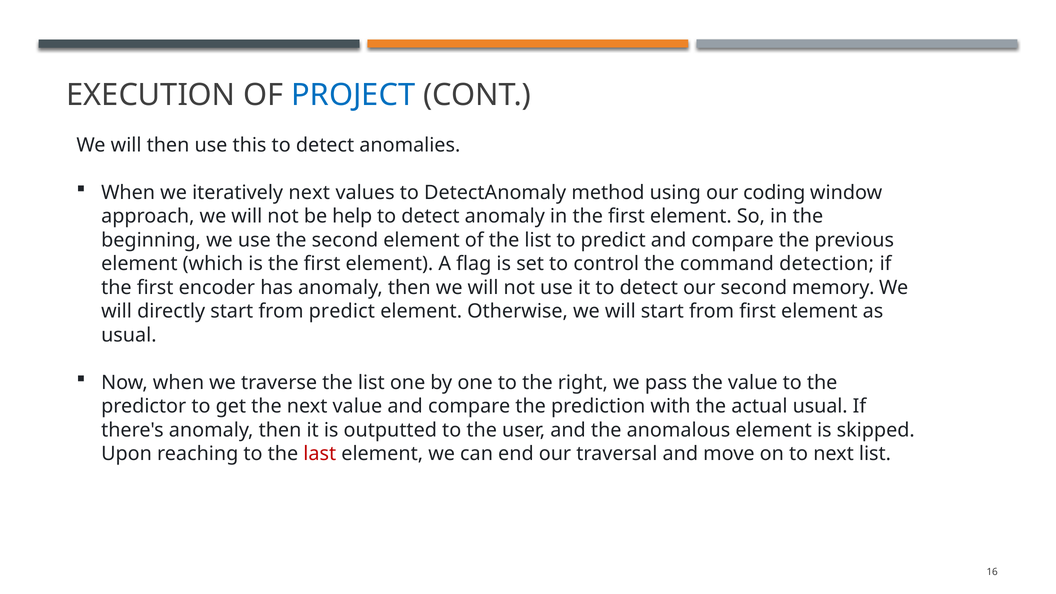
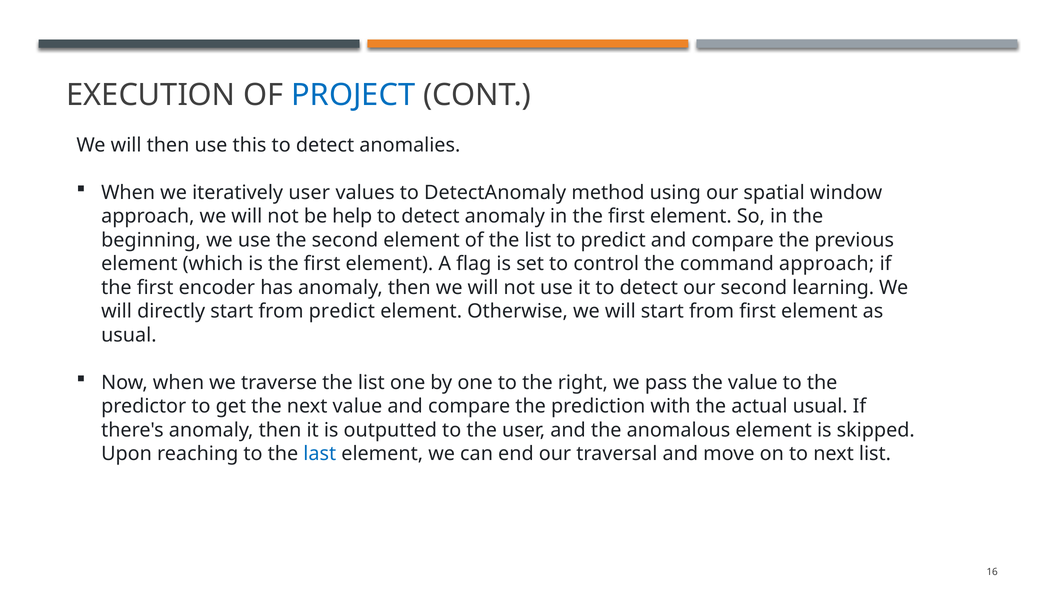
iteratively next: next -> user
coding: coding -> spatial
command detection: detection -> approach
memory: memory -> learning
last colour: red -> blue
